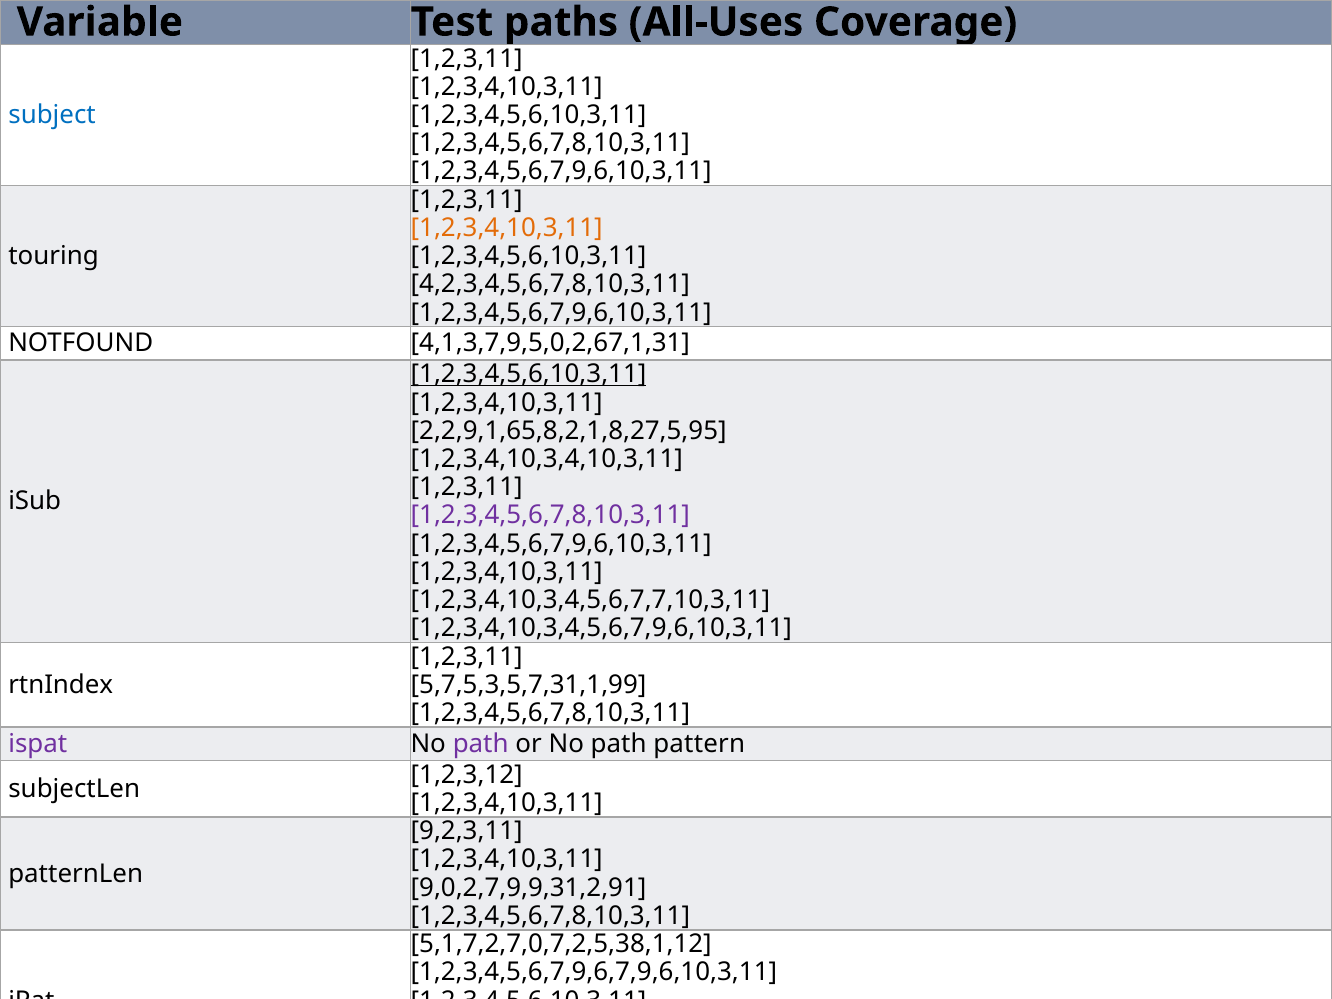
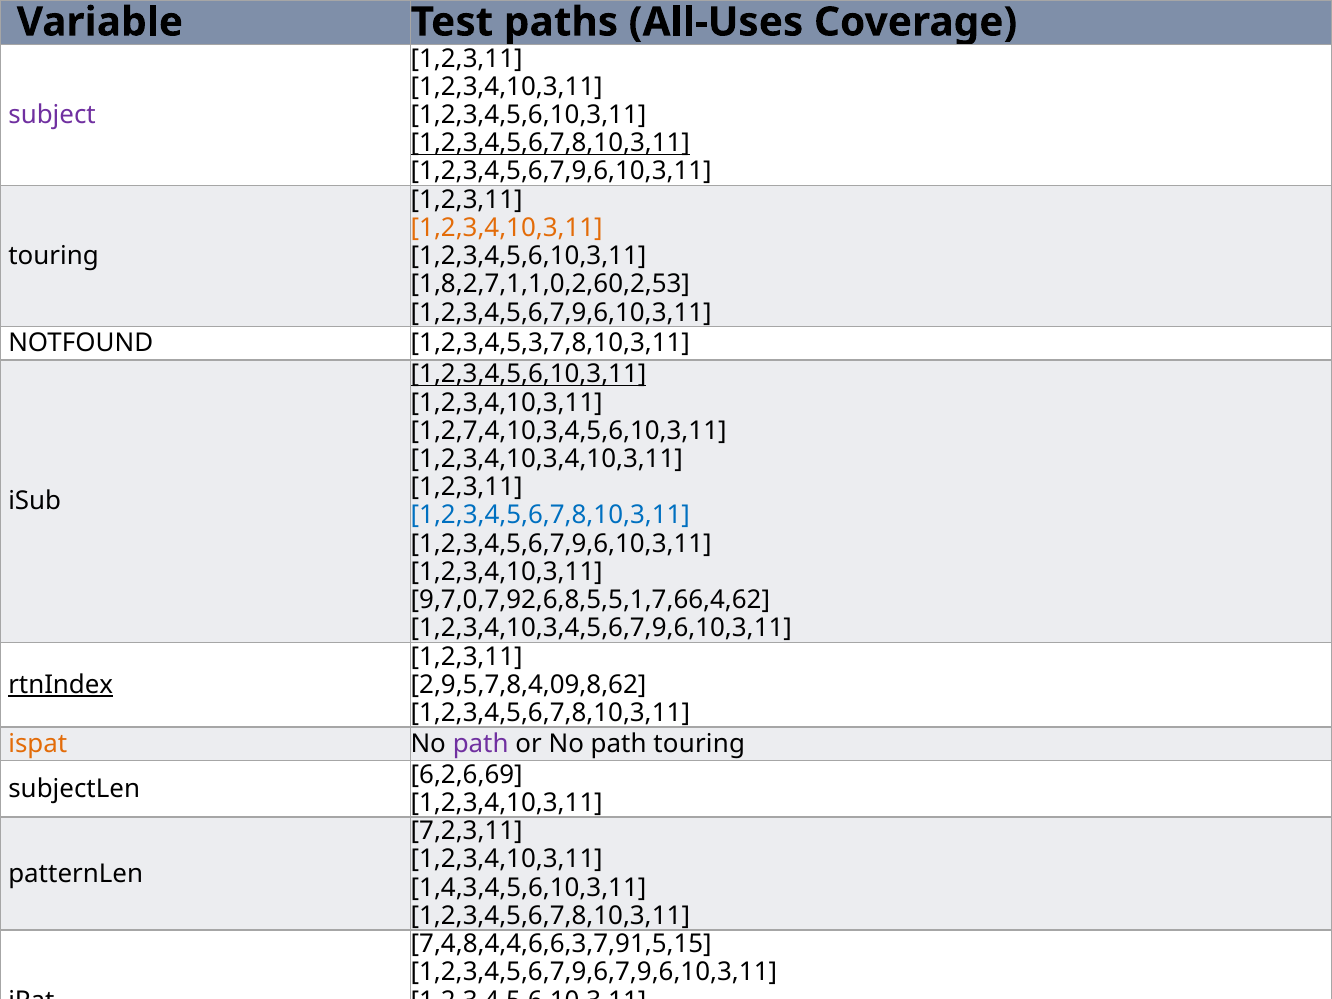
subject colour: blue -> purple
1,2,3,4,5,6,7,8,10,3,11 at (550, 143) underline: none -> present
4,2,3,4,5,6,7,8,10,3,11: 4,2,3,4,5,6,7,8,10,3,11 -> 1,8,2,7,1,1,0,2,60,2,53
4,1,3,7,9,5,0,2,67,1,31: 4,1,3,7,9,5,0,2,67,1,31 -> 1,2,3,4,5,3,7,8,10,3,11
2,2,9,1,65,8,2,1,8,27,5,95: 2,2,9,1,65,8,2,1,8,27,5,95 -> 1,2,7,4,10,3,4,5,6,10,3,11
1,2,3,4,5,6,7,8,10,3,11 at (550, 515) colour: purple -> blue
1,2,3,4,10,3,4,5,6,7,7,10,3,11: 1,2,3,4,10,3,4,5,6,7,7,10,3,11 -> 9,7,0,7,92,6,8,5,5,1,7,66,4,62
rtnIndex underline: none -> present
5,7,5,3,5,7,31,1,99: 5,7,5,3,5,7,31,1,99 -> 2,9,5,7,8,4,09,8,62
ispat at (38, 744) colour: purple -> orange
path pattern: pattern -> touring
1,2,3,12: 1,2,3,12 -> 6,2,6,69
9,2,3,11: 9,2,3,11 -> 7,2,3,11
9,0,2,7,9,9,31,2,91: 9,0,2,7,9,9,31,2,91 -> 1,4,3,4,5,6,10,3,11
5,1,7,2,7,0,7,2,5,38,1,12: 5,1,7,2,7,0,7,2,5,38,1,12 -> 7,4,8,4,4,6,6,3,7,91,5,15
